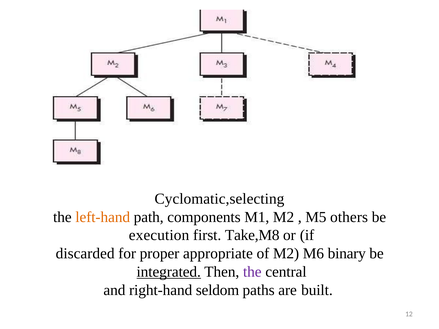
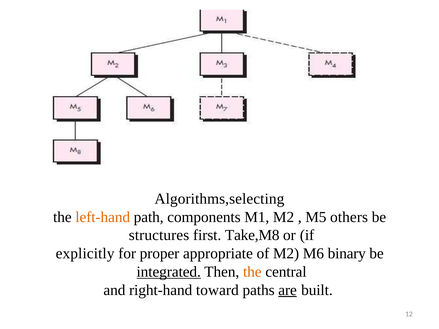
Cyclomatic,selecting: Cyclomatic,selecting -> Algorithms,selecting
execution: execution -> structures
discarded: discarded -> explicitly
the at (252, 272) colour: purple -> orange
seldom: seldom -> toward
are underline: none -> present
